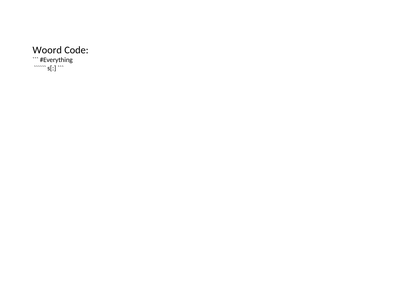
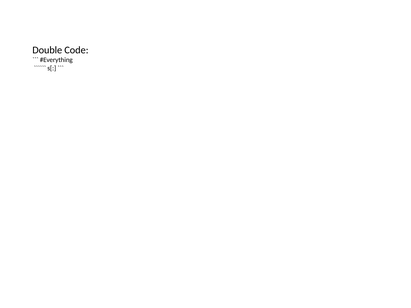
Woord: Woord -> Double
